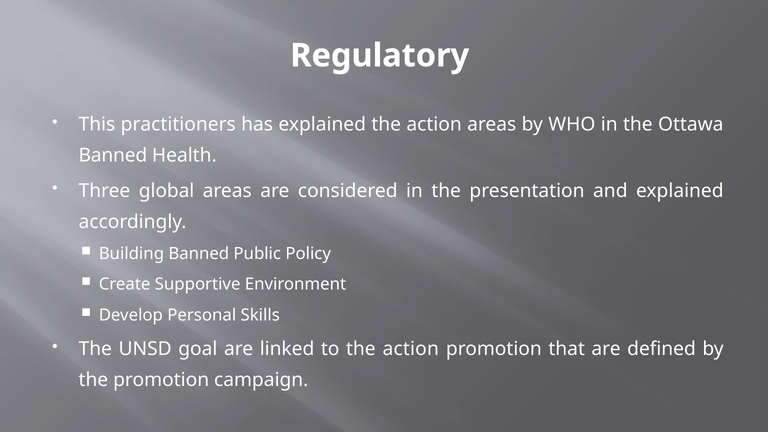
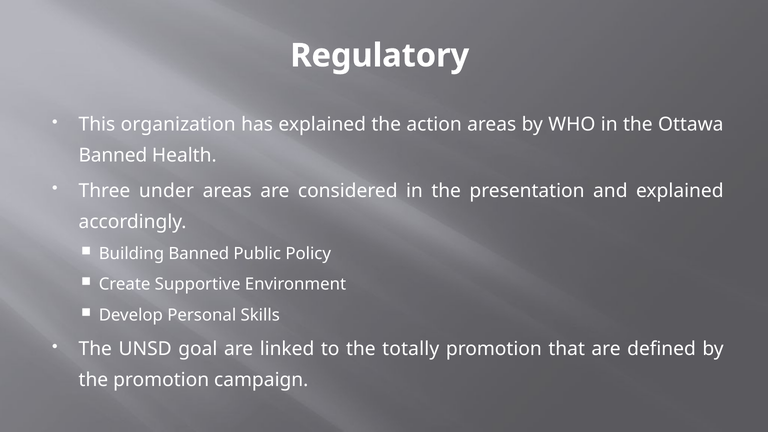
practitioners: practitioners -> organization
global: global -> under
to the action: action -> totally
